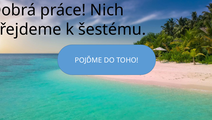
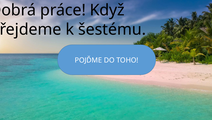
Nich: Nich -> Když
